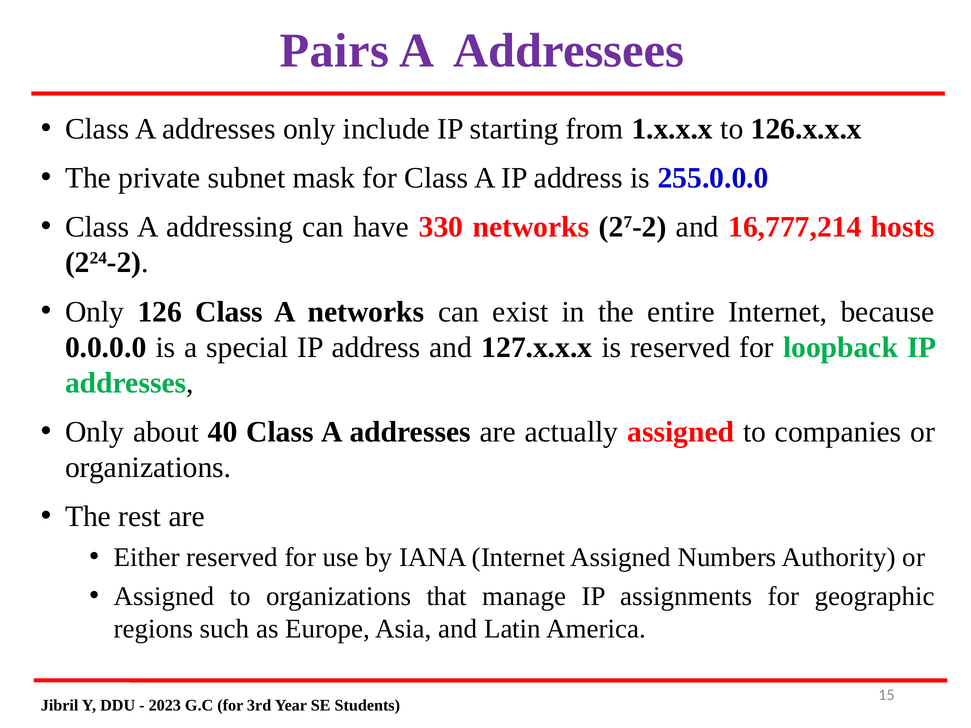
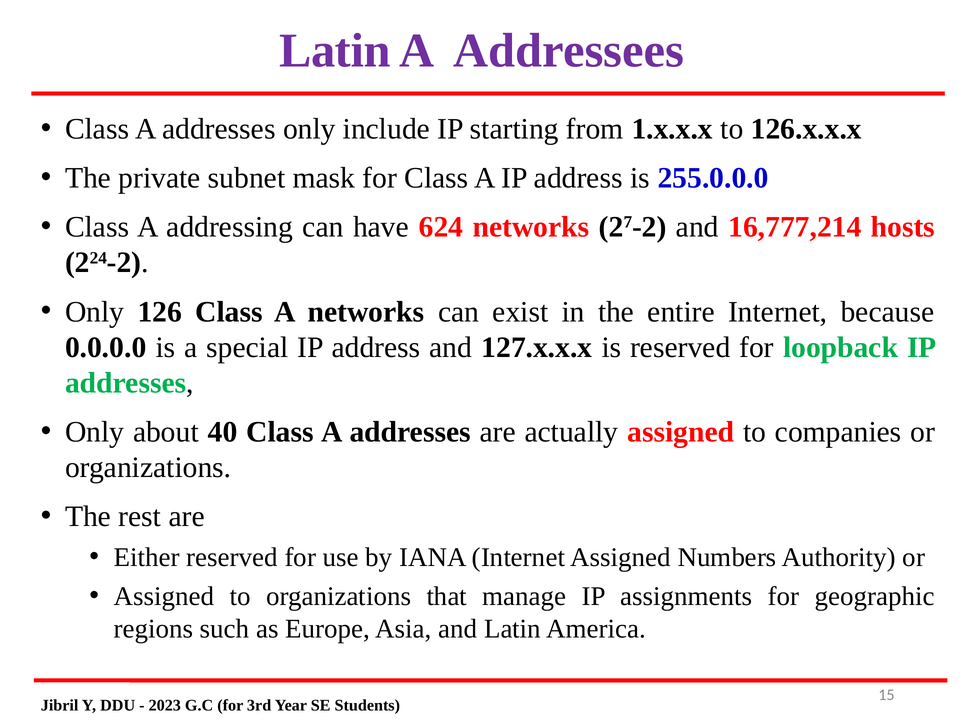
Pairs at (334, 51): Pairs -> Latin
330: 330 -> 624
